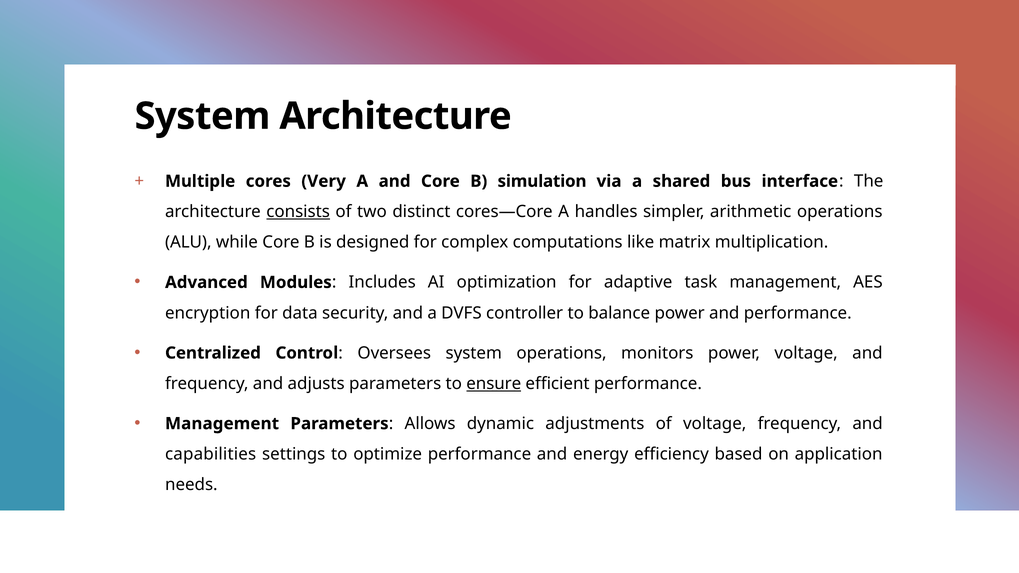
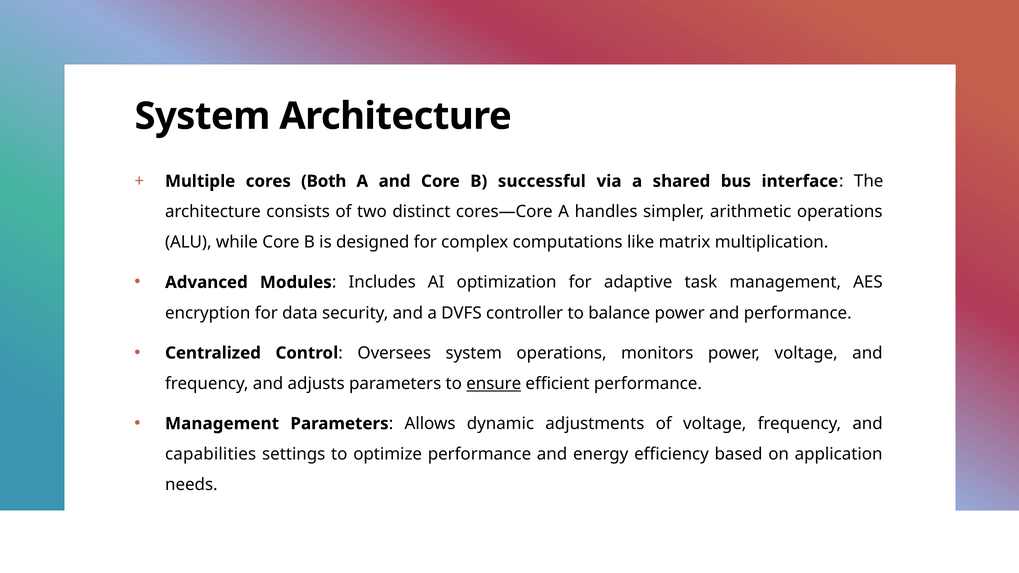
Very: Very -> Both
simulation: simulation -> successful
consists underline: present -> none
